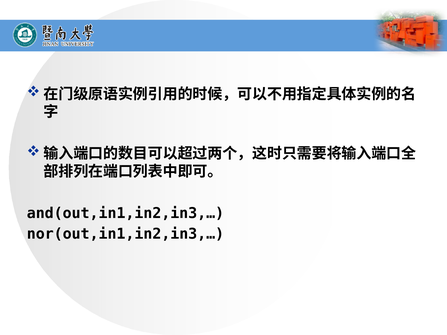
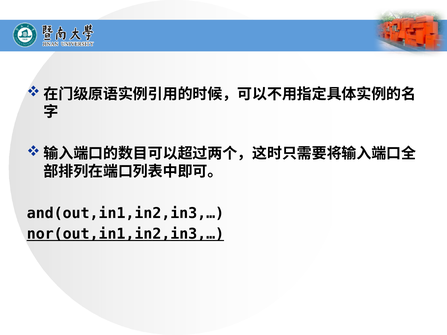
nor(out,in1,in2,in3,… underline: none -> present
